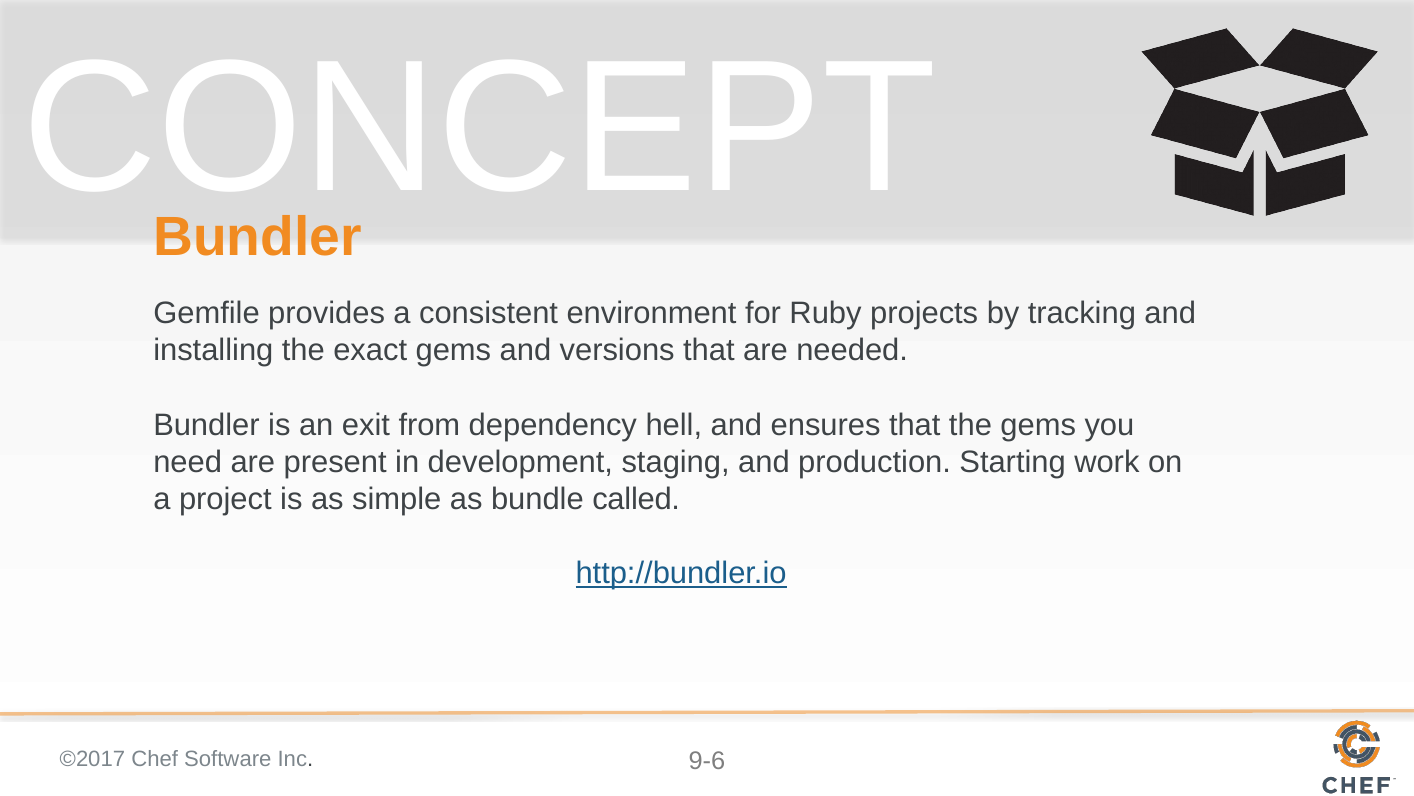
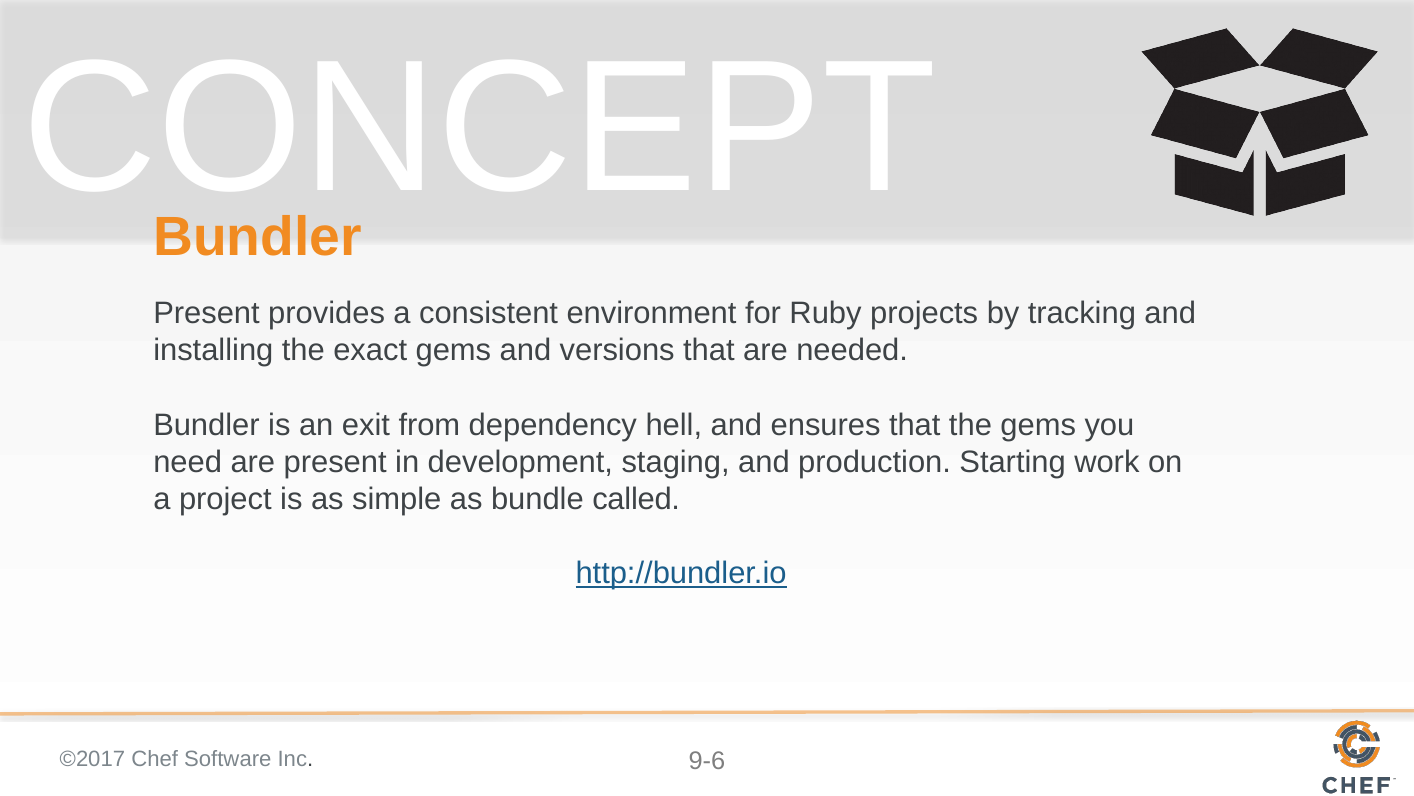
Gemfile at (207, 313): Gemfile -> Present
